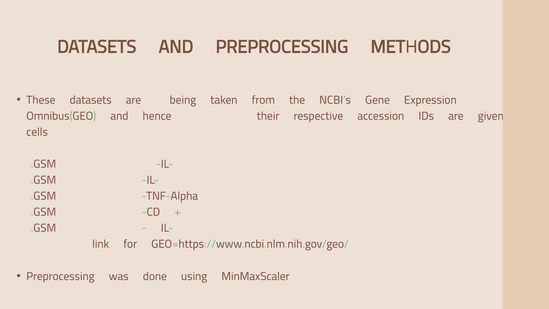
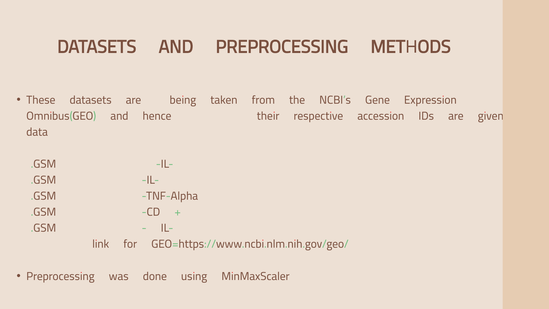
cells: cells -> data
